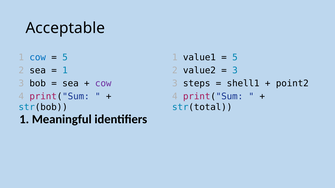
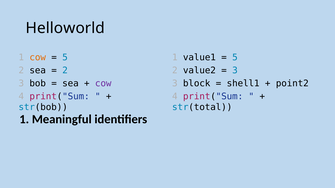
Acceptable: Acceptable -> Helloworld
cow at (38, 58) colour: blue -> orange
1 at (65, 71): 1 -> 2
steps: steps -> block
